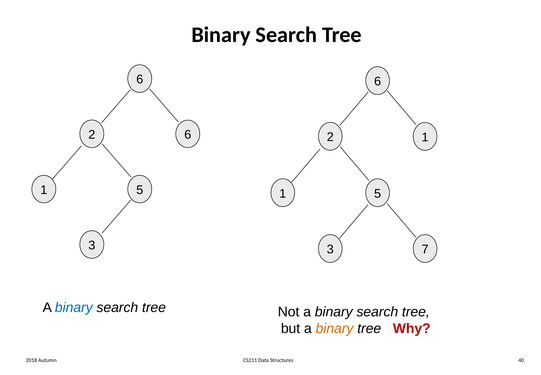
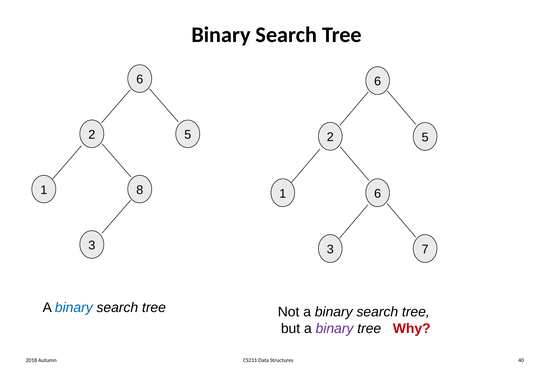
6 at (188, 135): 6 -> 5
1 at (425, 137): 1 -> 5
5 at (140, 190): 5 -> 8
5 at (378, 193): 5 -> 6
binary at (335, 328) colour: orange -> purple
